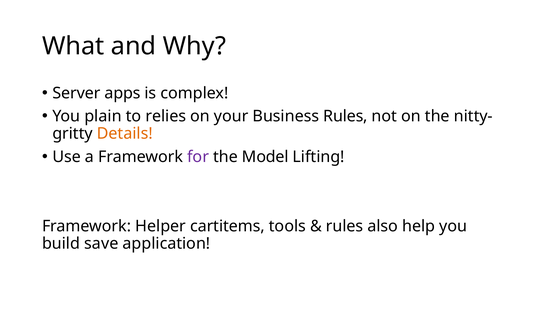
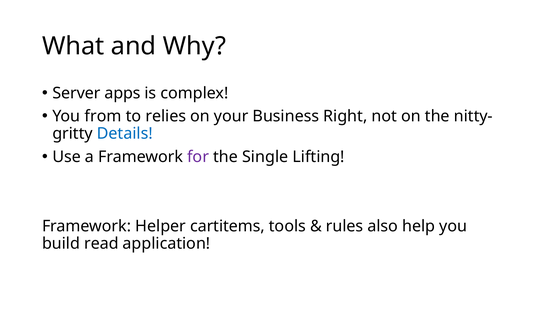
plain: plain -> from
Business Rules: Rules -> Right
Details colour: orange -> blue
Model: Model -> Single
save: save -> read
